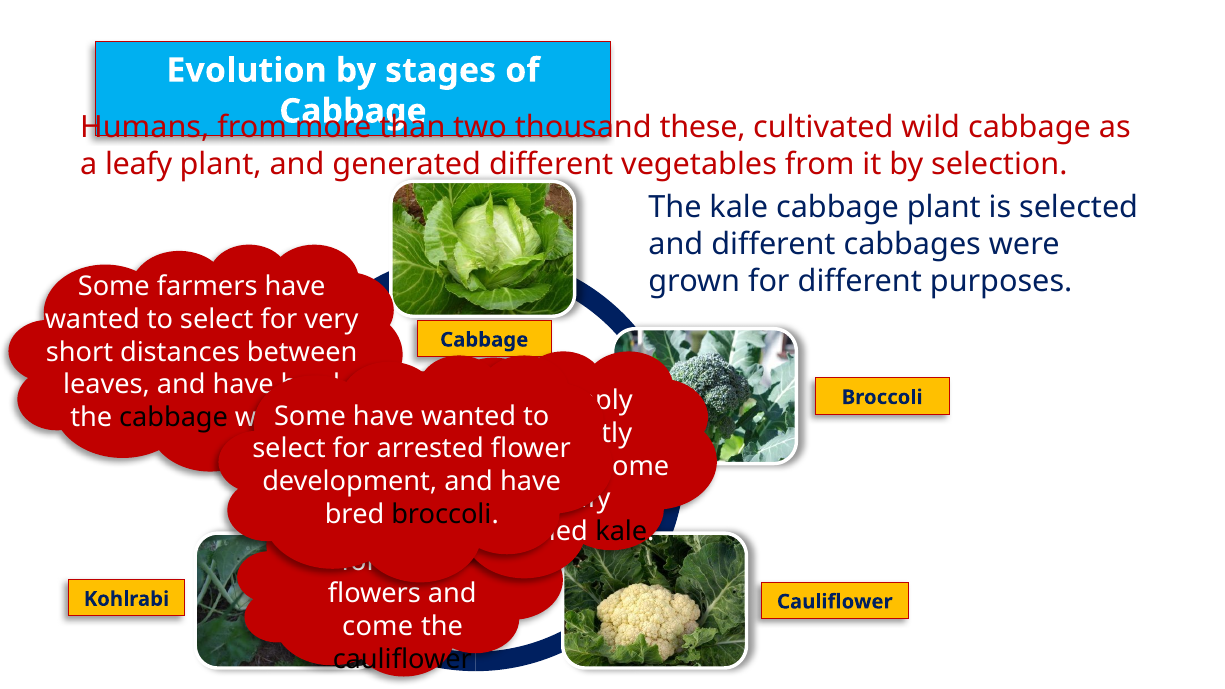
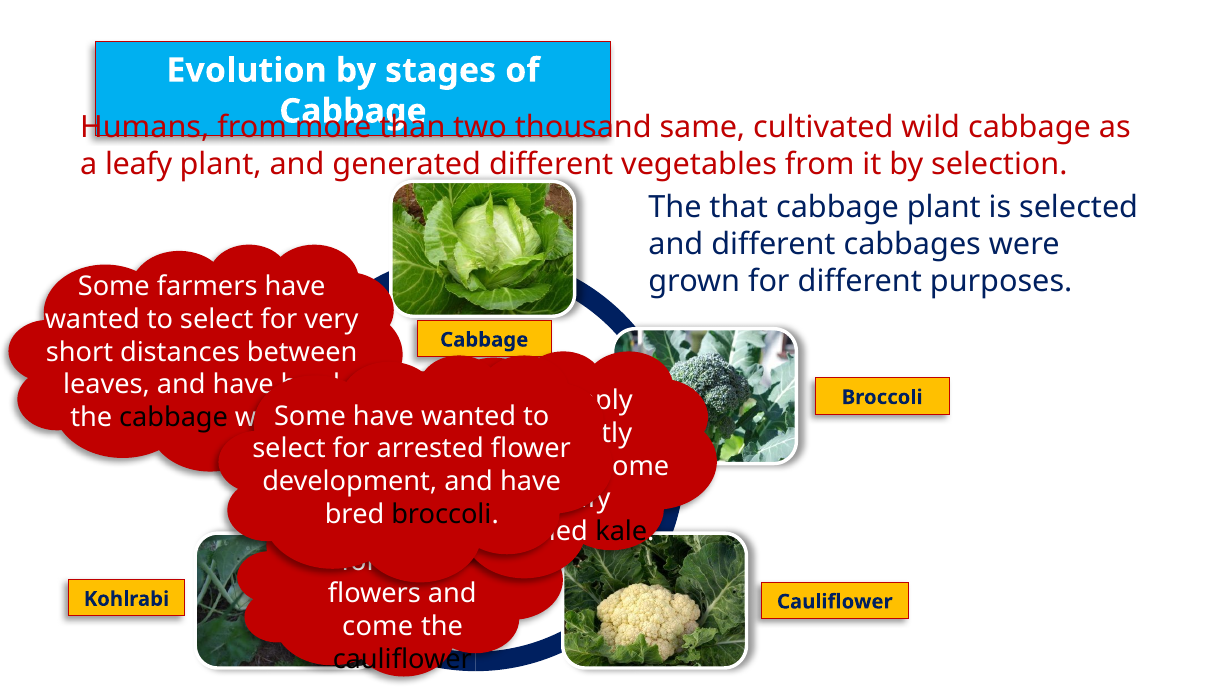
these: these -> same
The kale: kale -> that
